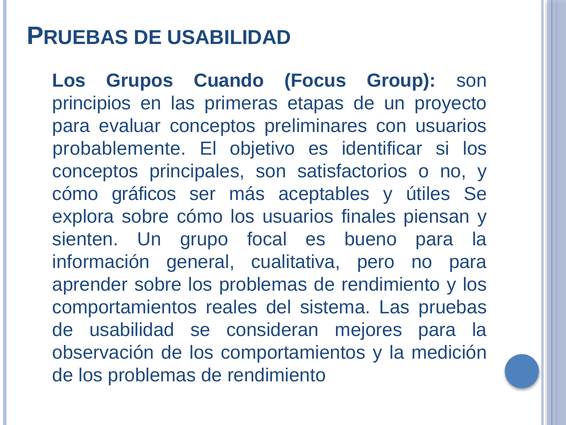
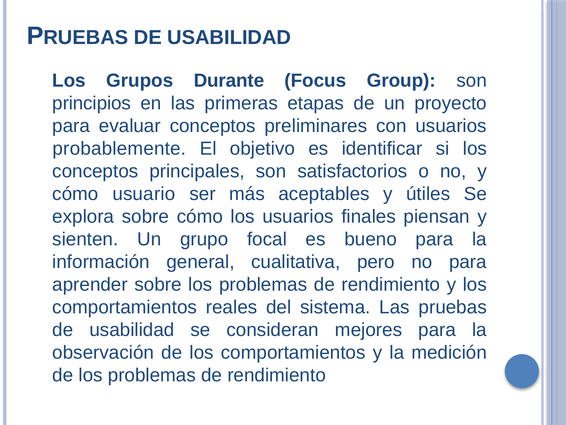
Cuando: Cuando -> Durante
gráficos: gráficos -> usuario
